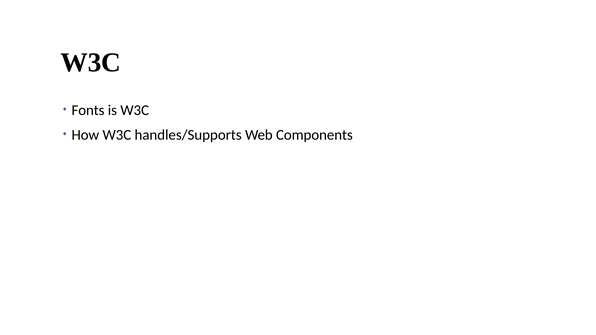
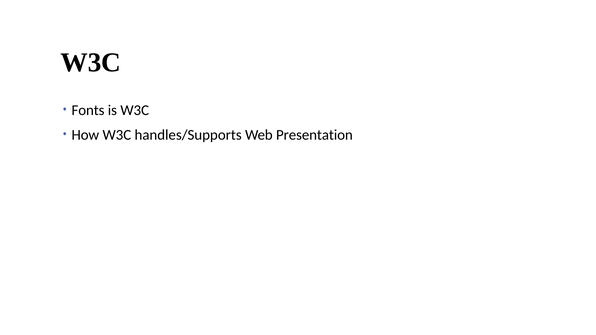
Components: Components -> Presentation
